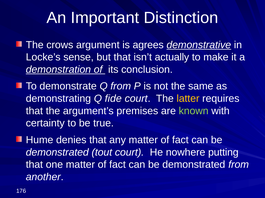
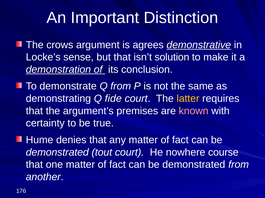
actually: actually -> solution
known colour: light green -> pink
putting: putting -> course
